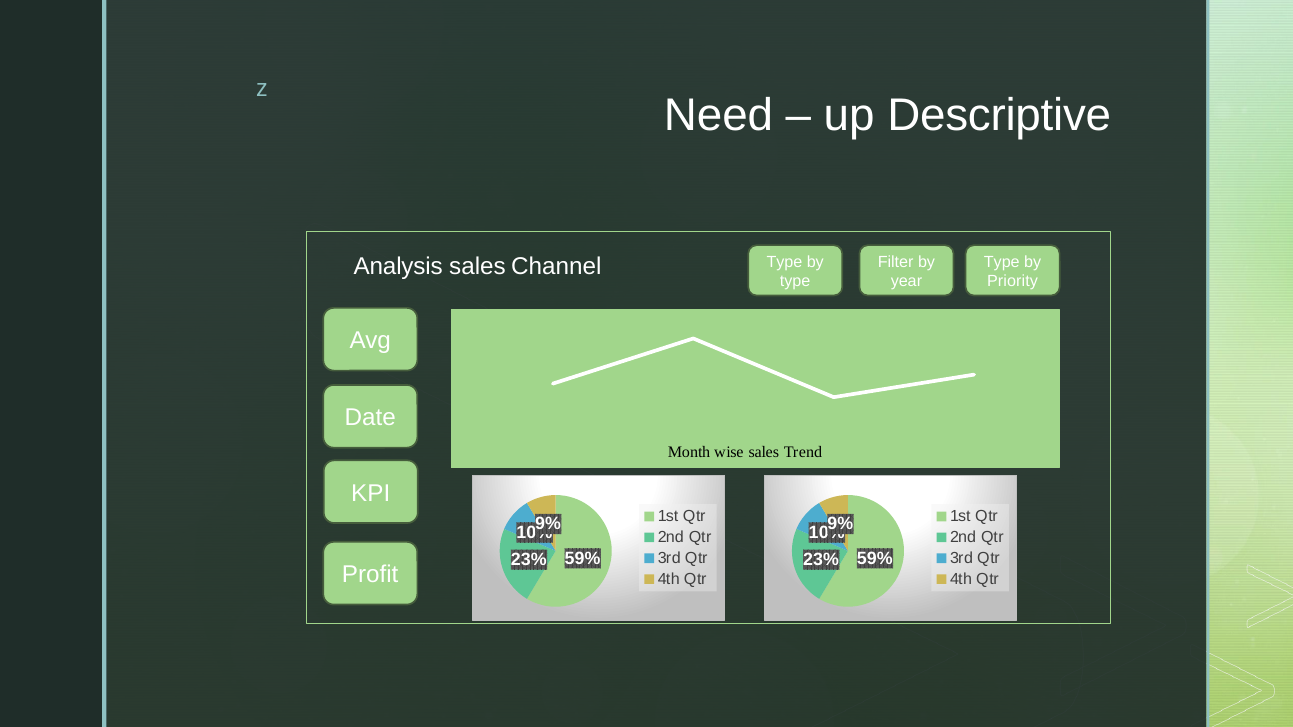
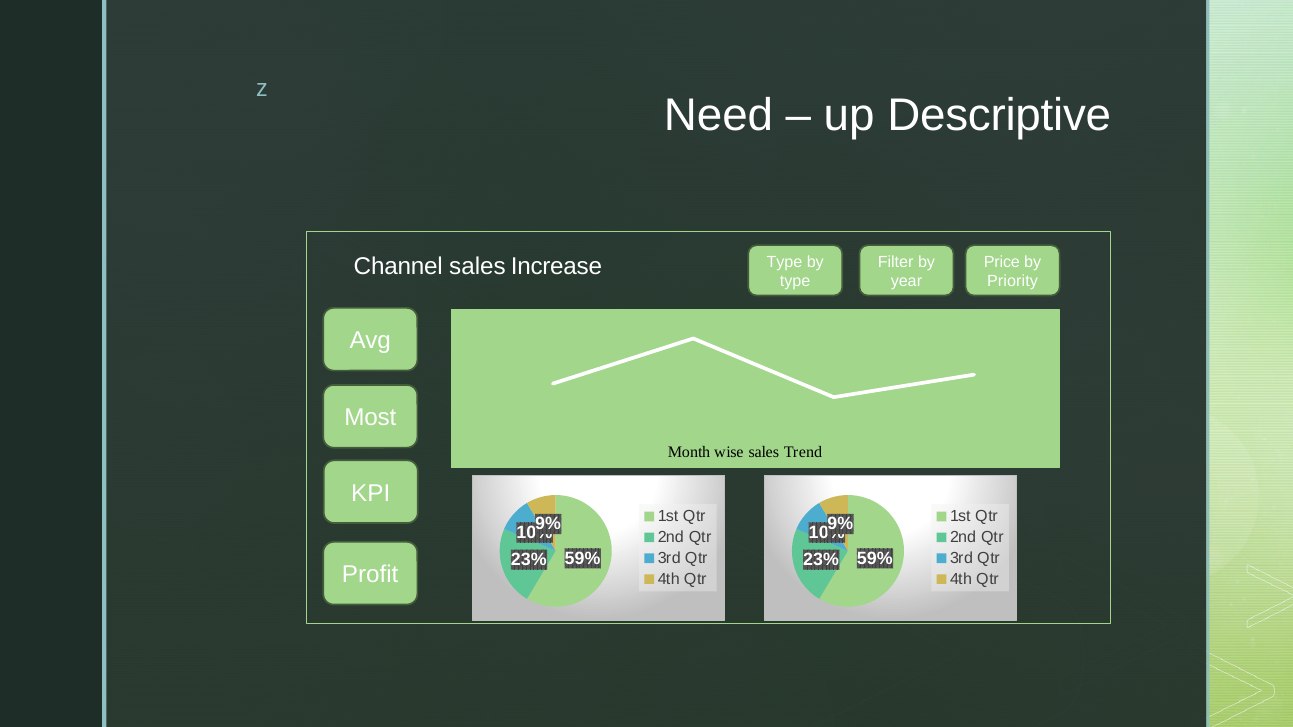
Type at (1002, 262): Type -> Price
Analysis: Analysis -> Channel
Channel: Channel -> Increase
Date: Date -> Most
